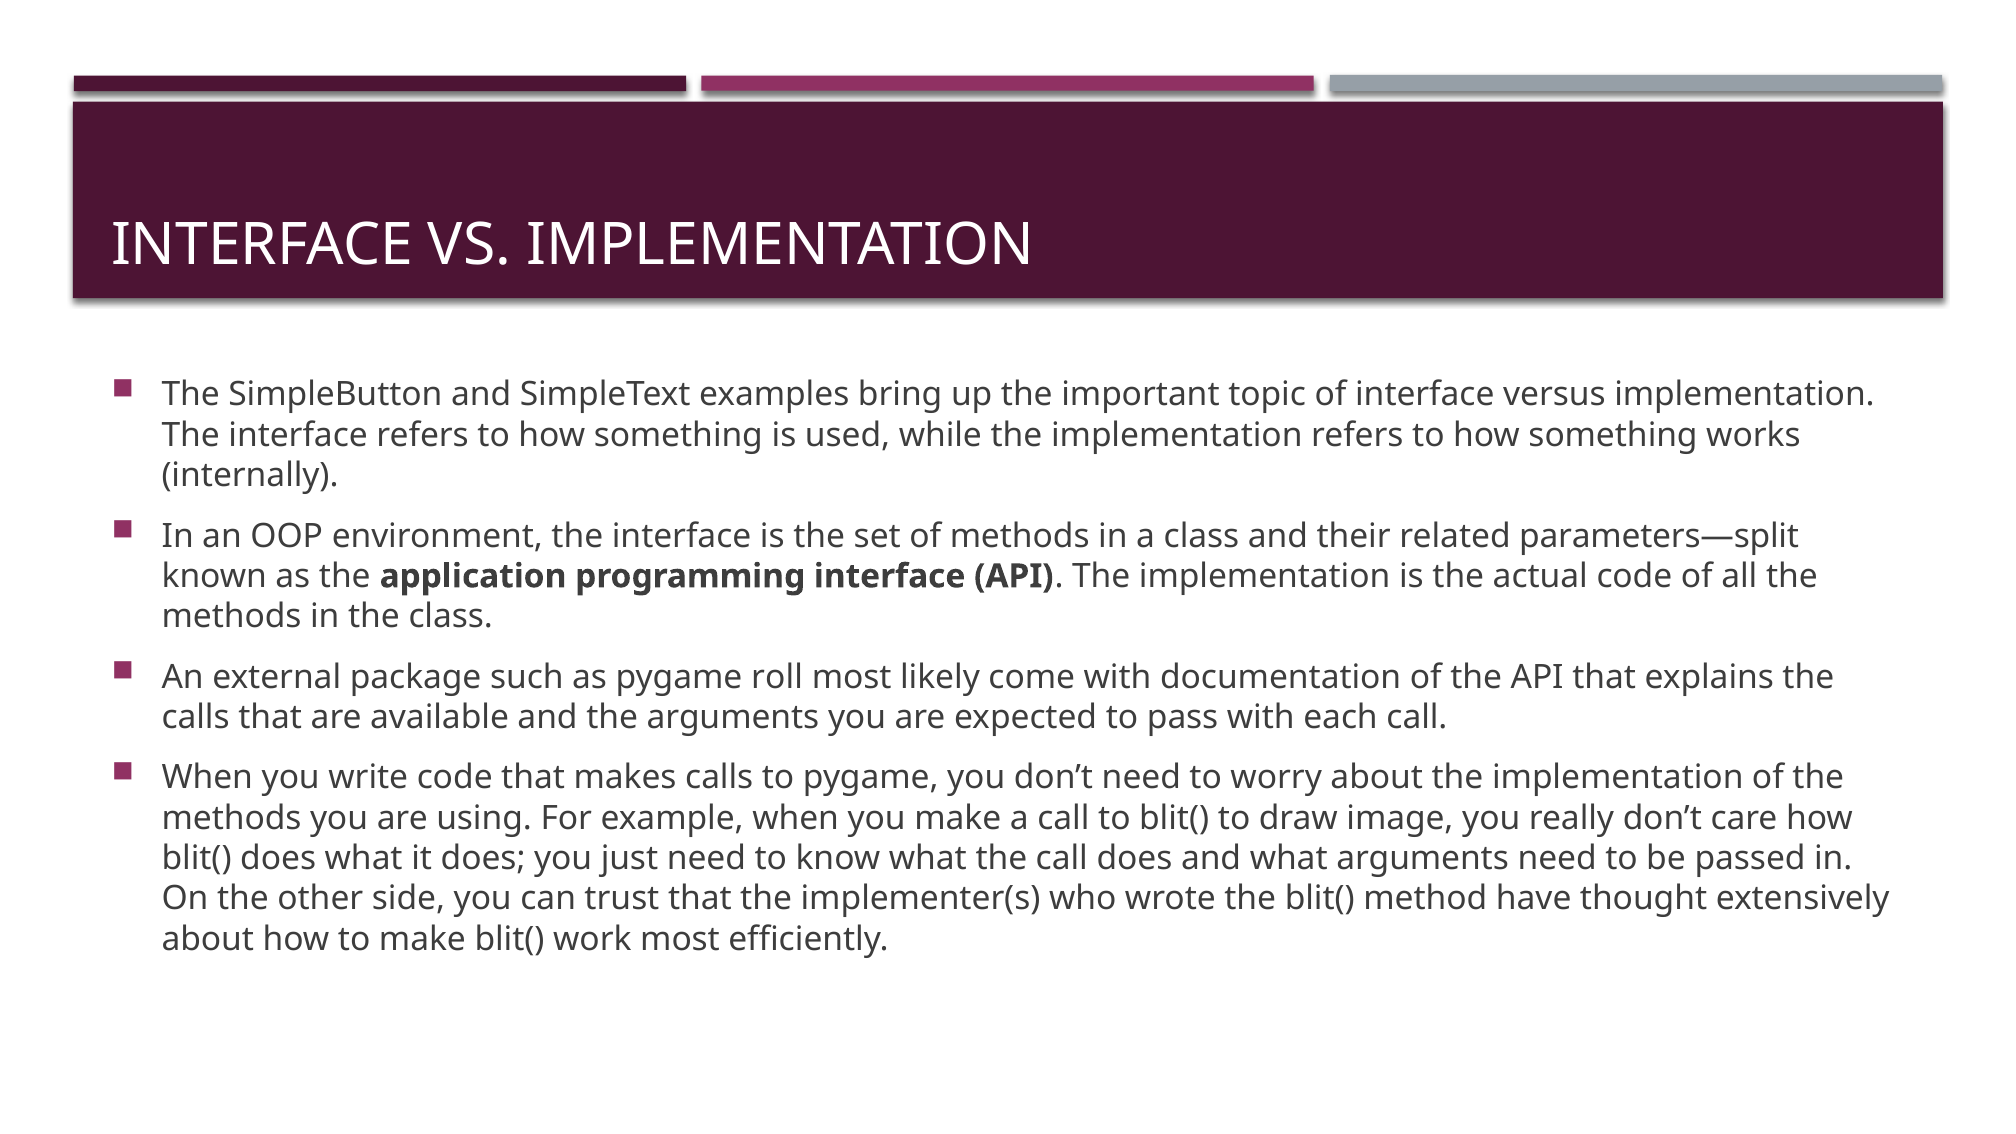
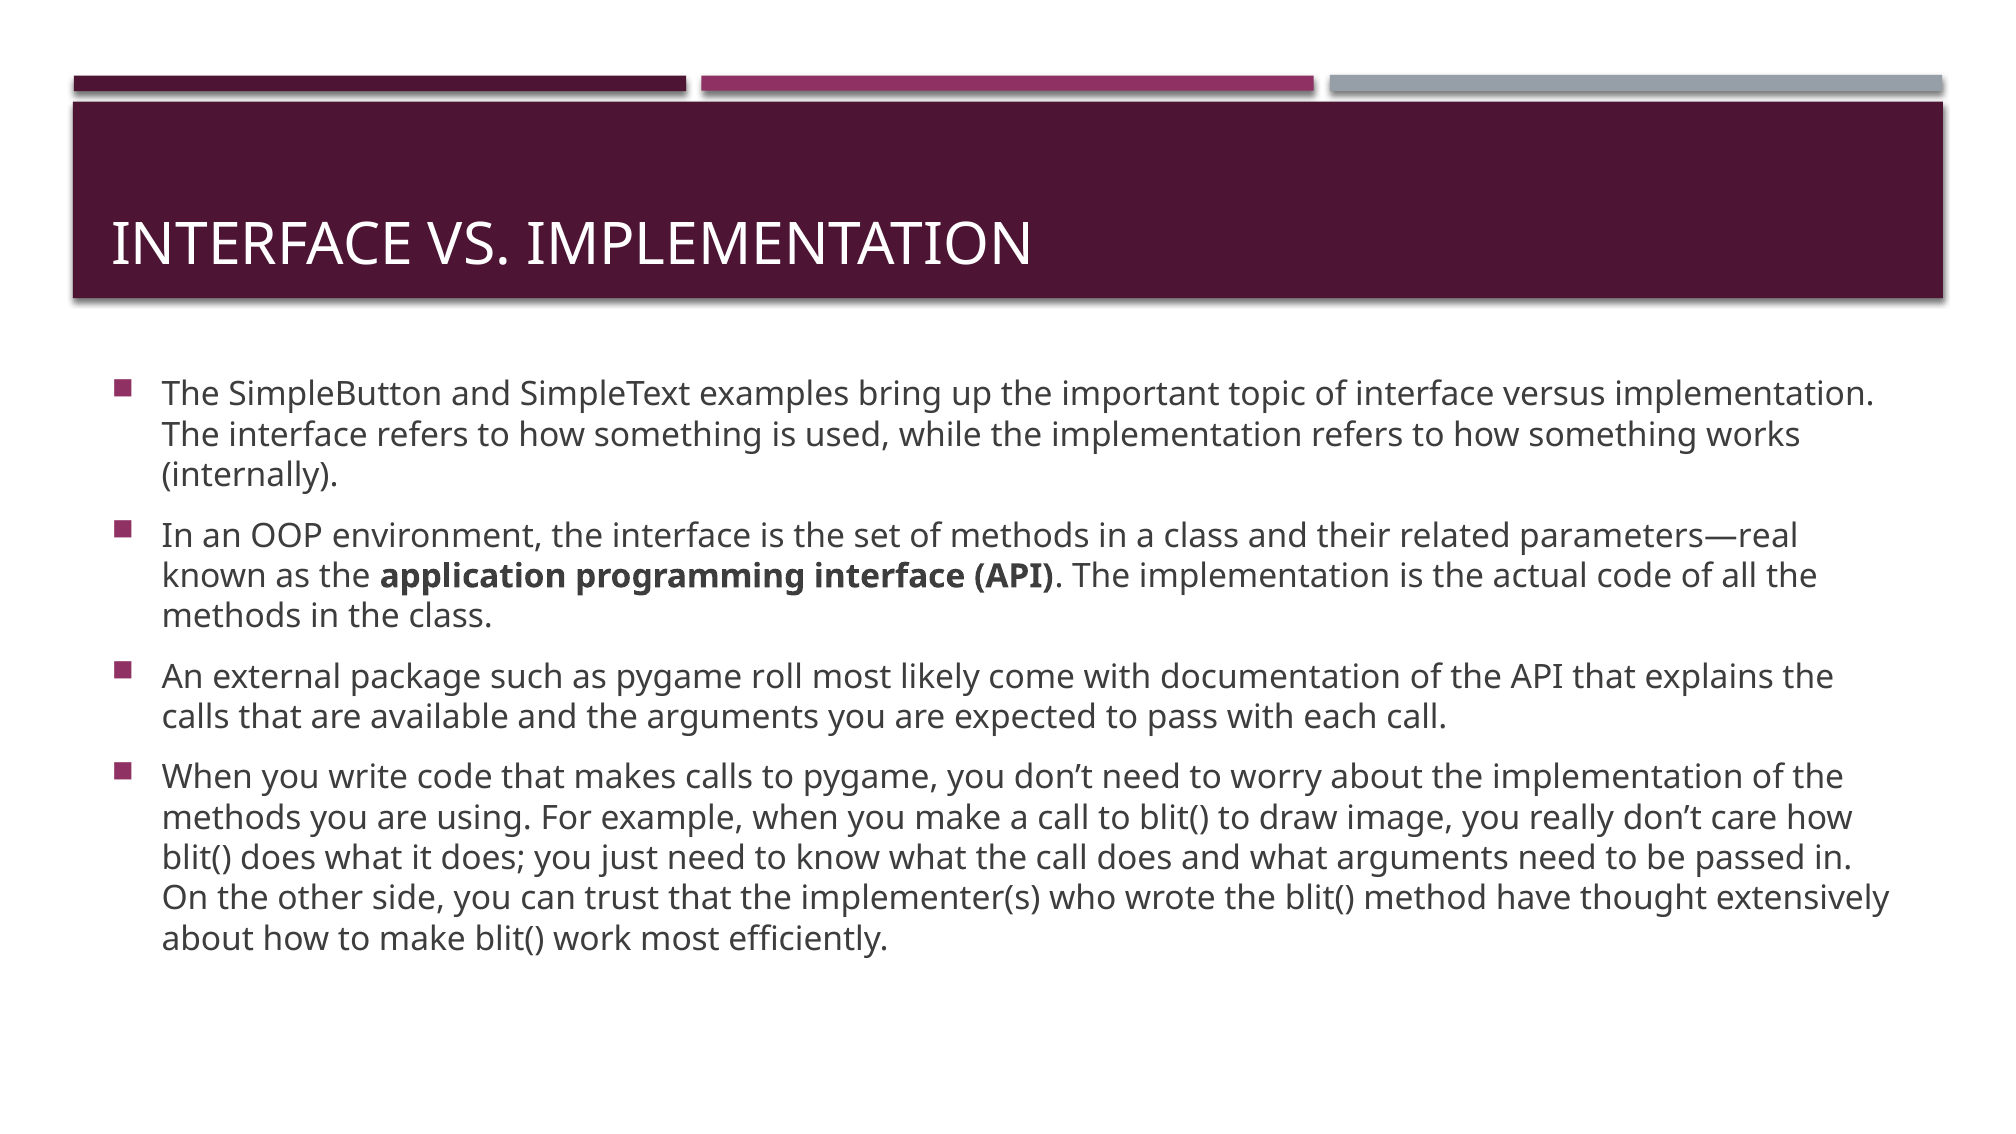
parameters—split: parameters—split -> parameters—real
